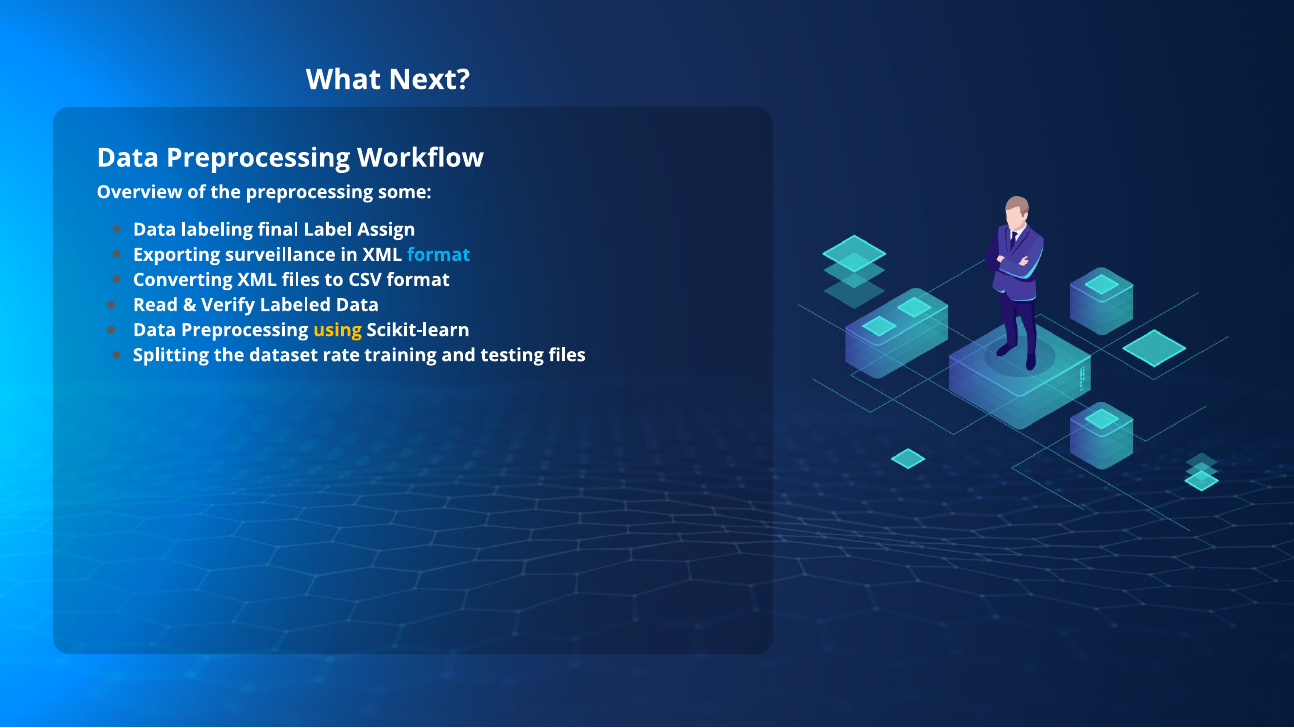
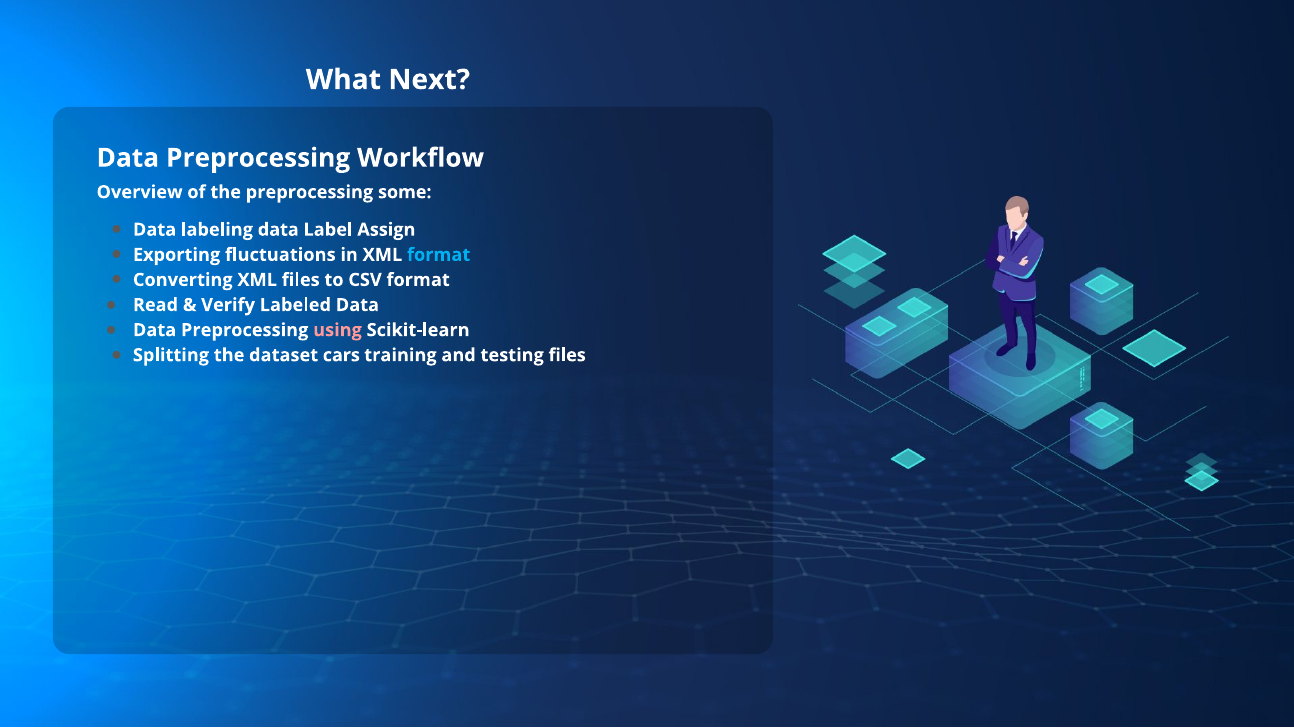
labeling final: final -> data
surveillance: surveillance -> fluctuations
using colour: yellow -> pink
rate: rate -> cars
